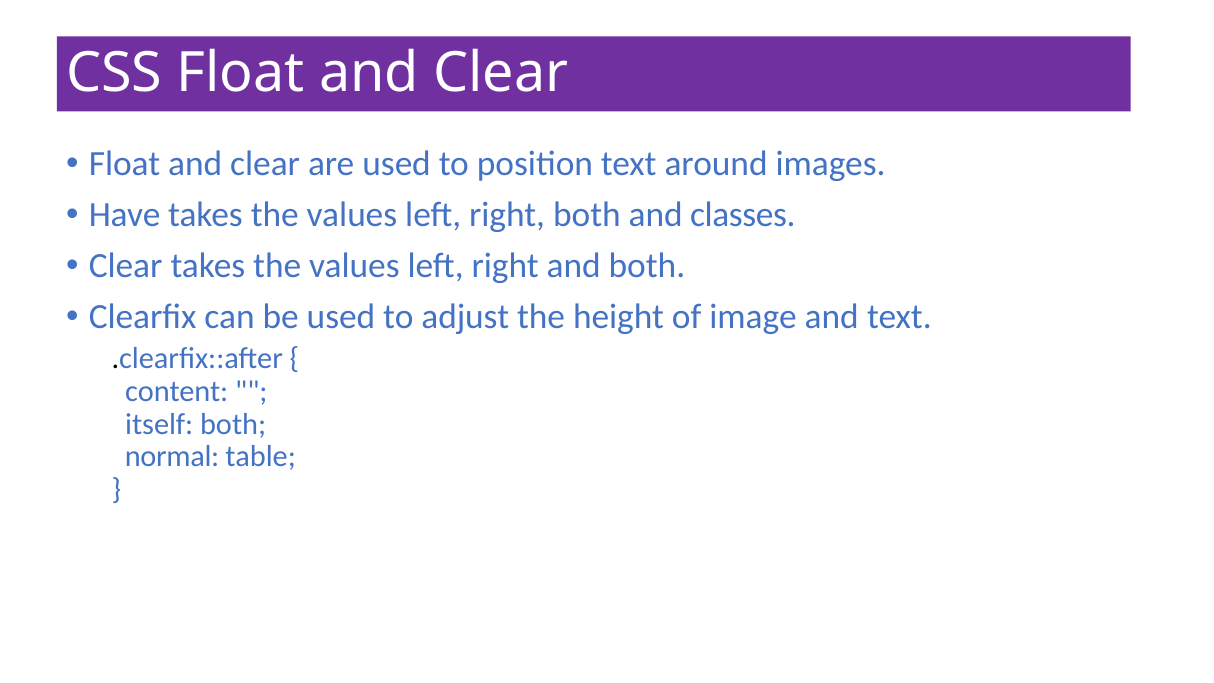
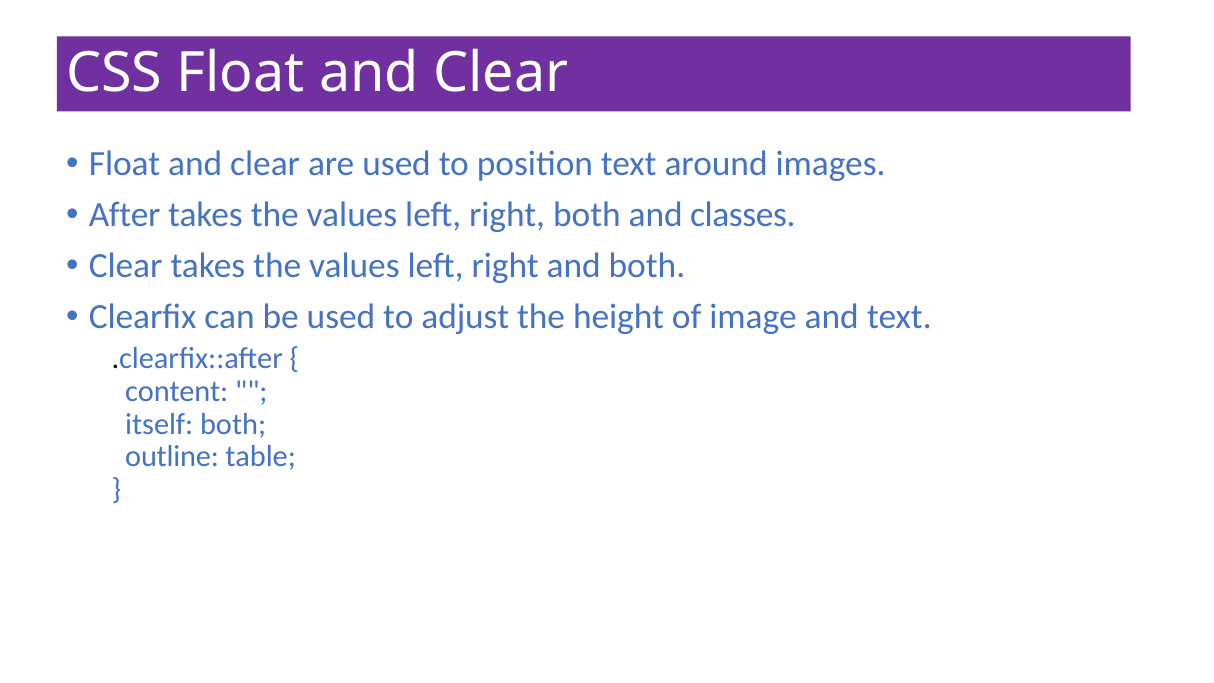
Have: Have -> After
normal: normal -> outline
